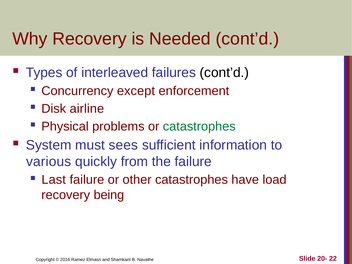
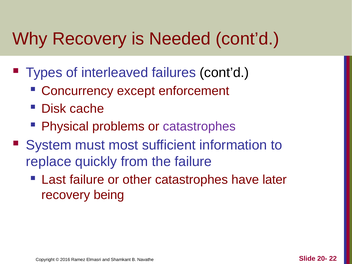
airline: airline -> cache
catastrophes at (199, 126) colour: green -> purple
sees: sees -> most
various: various -> replace
load: load -> later
